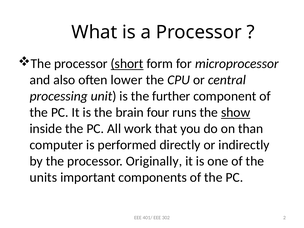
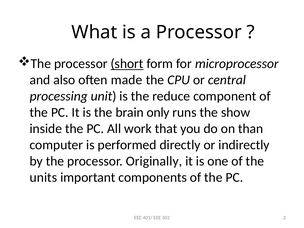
lower: lower -> made
further: further -> reduce
four: four -> only
show underline: present -> none
